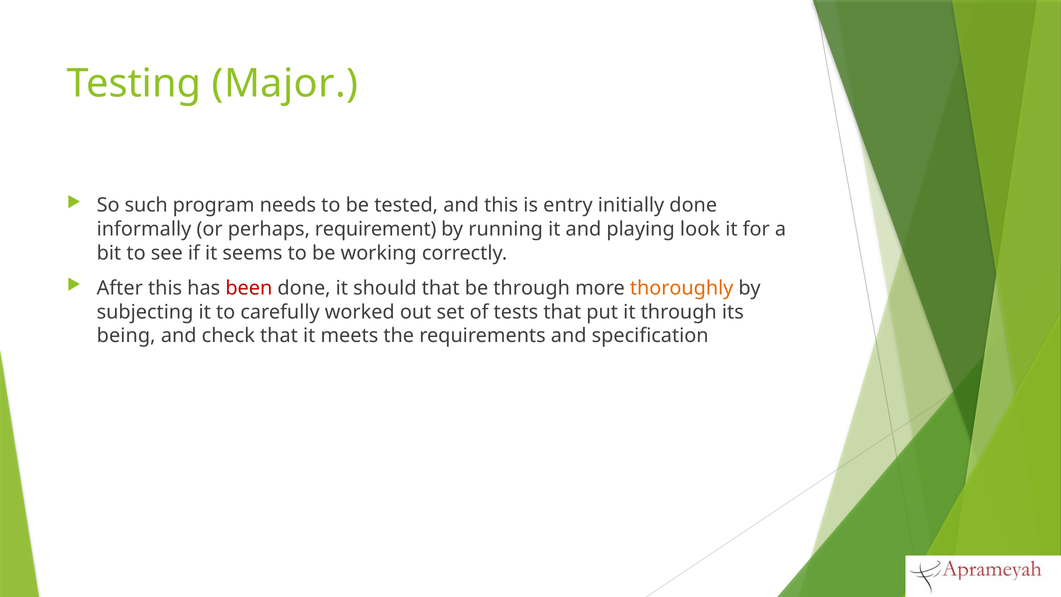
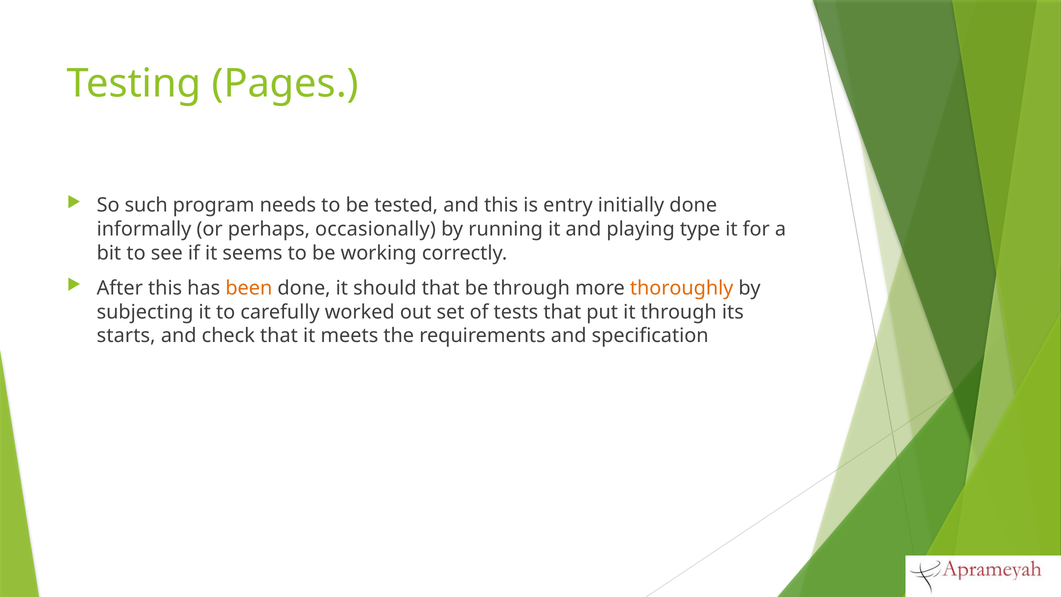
Major: Major -> Pages
requirement: requirement -> occasionally
look: look -> type
been colour: red -> orange
being: being -> starts
